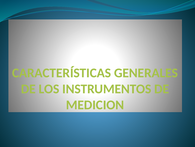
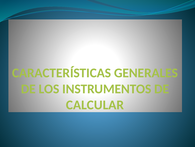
MEDICION: MEDICION -> CALCULAR
